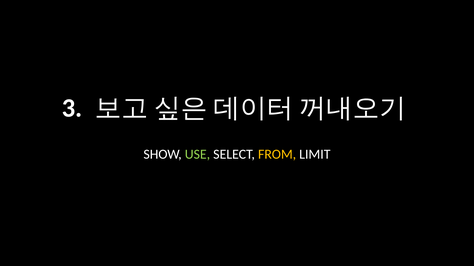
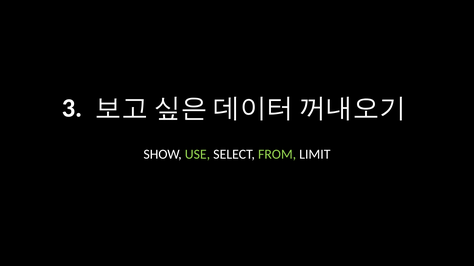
FROM colour: yellow -> light green
